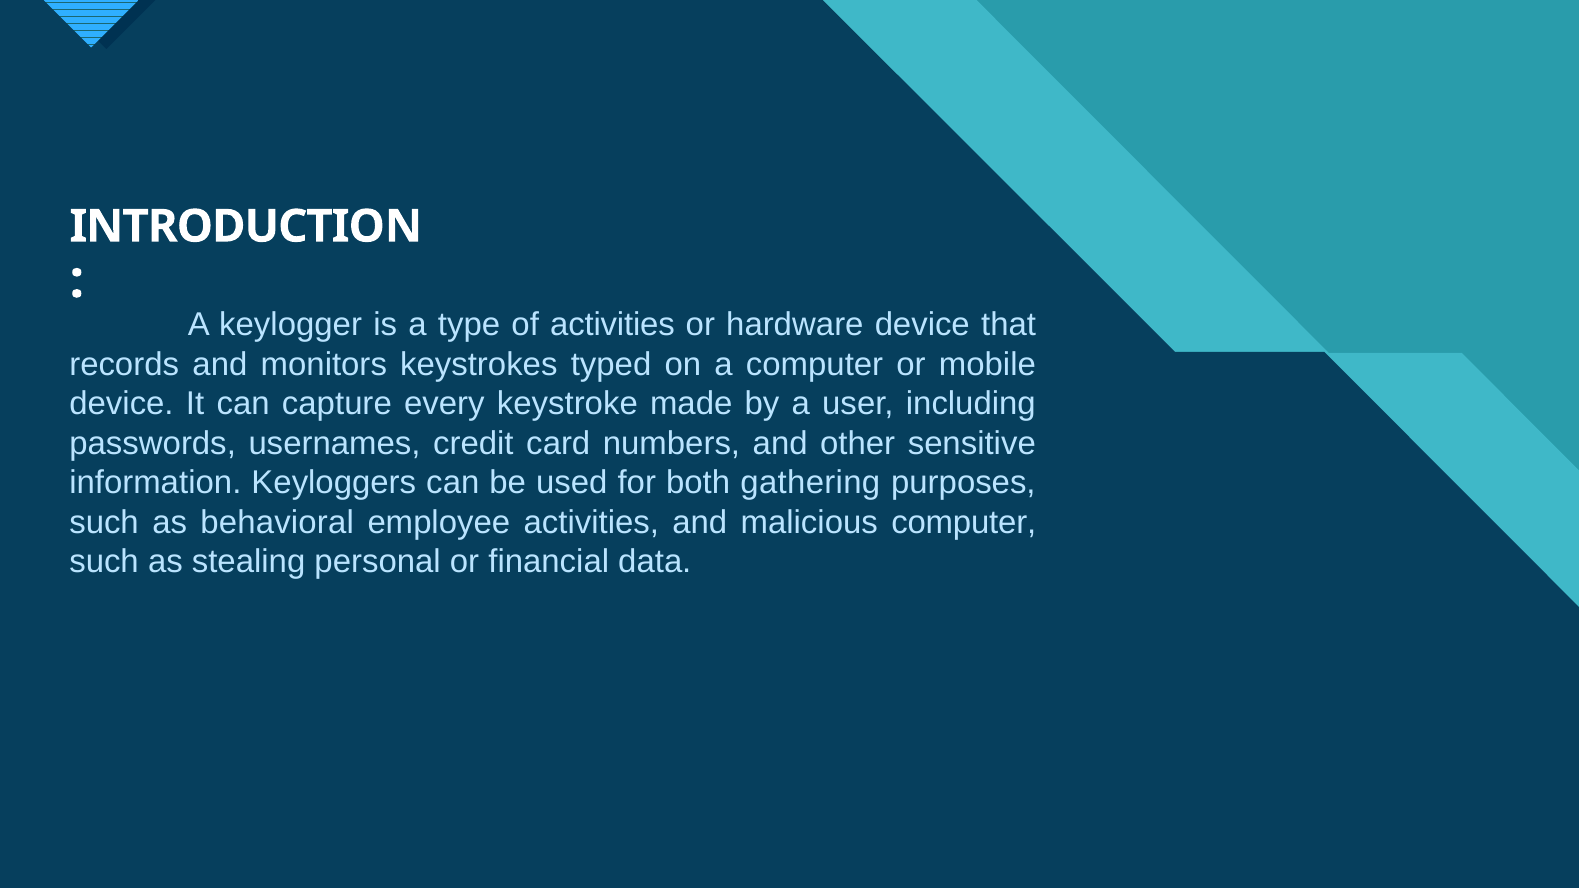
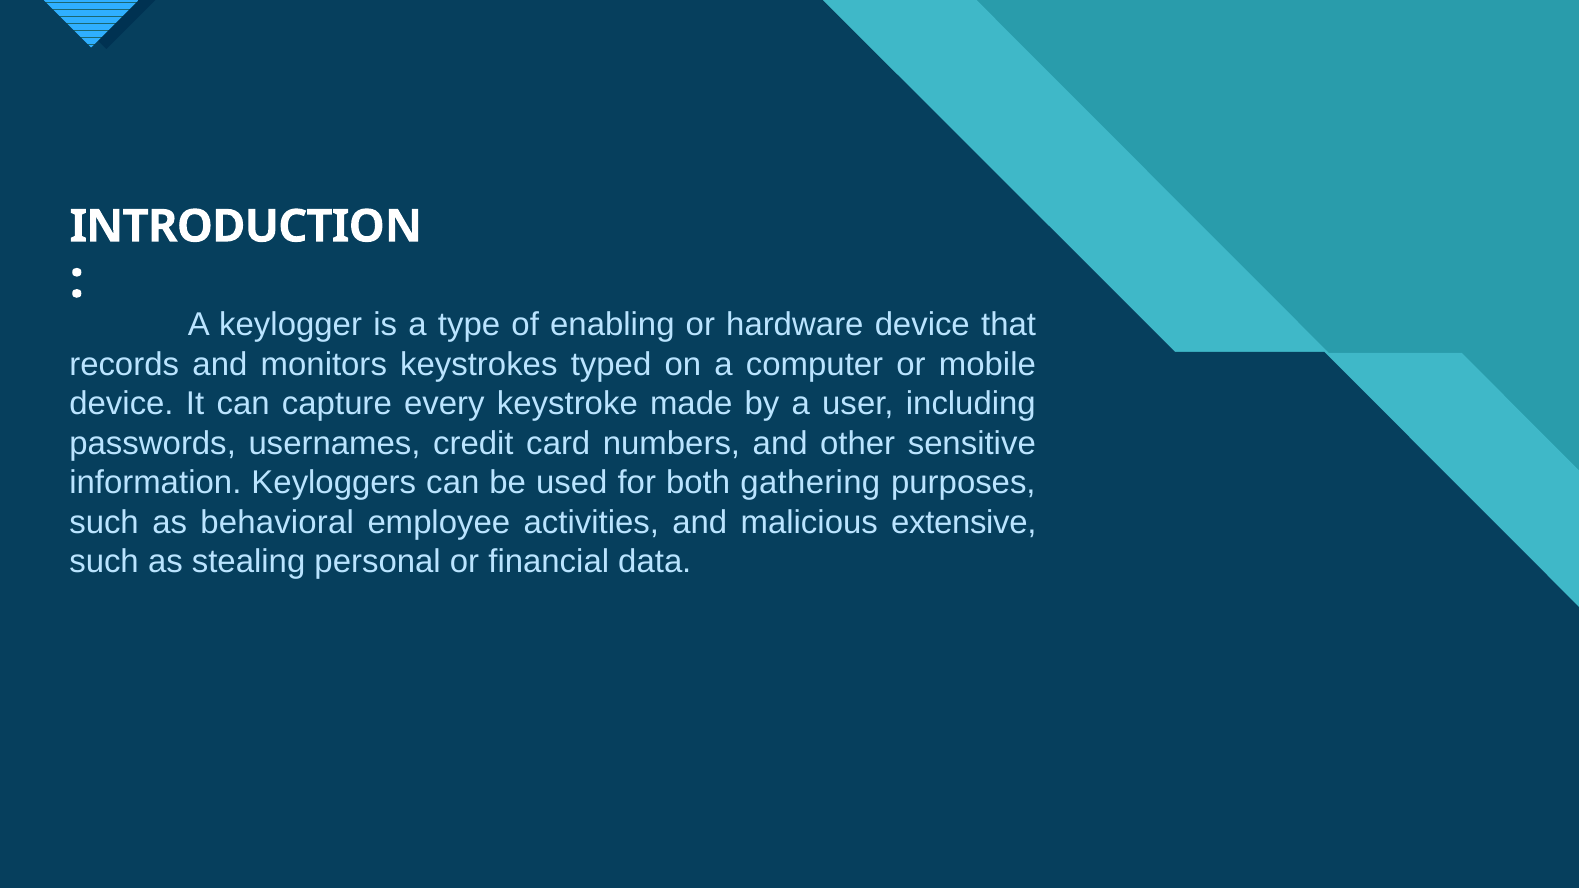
of activities: activities -> enabling
malicious computer: computer -> extensive
